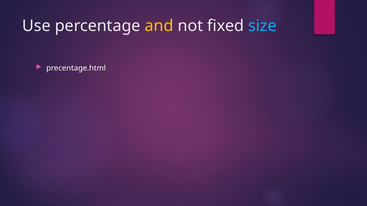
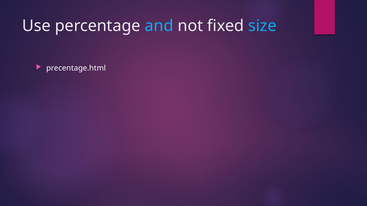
and colour: yellow -> light blue
